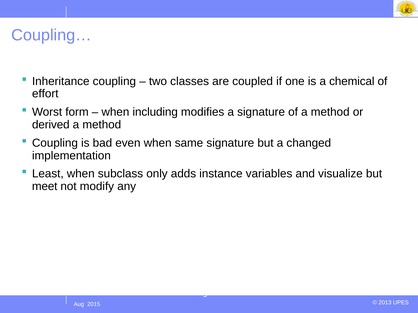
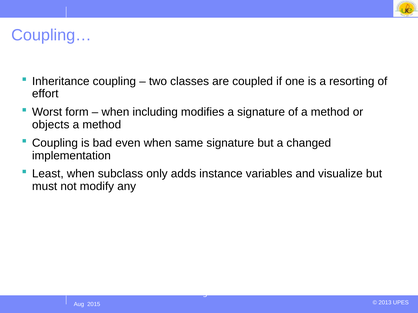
chemical: chemical -> resorting
derived: derived -> objects
meet: meet -> must
